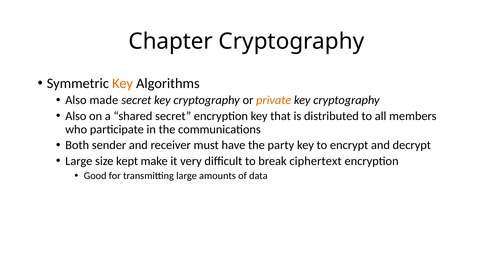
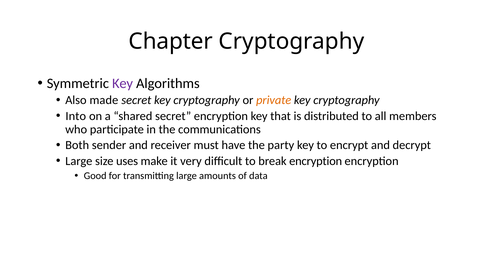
Key at (123, 83) colour: orange -> purple
Also at (76, 116): Also -> Into
kept: kept -> uses
break ciphertext: ciphertext -> encryption
